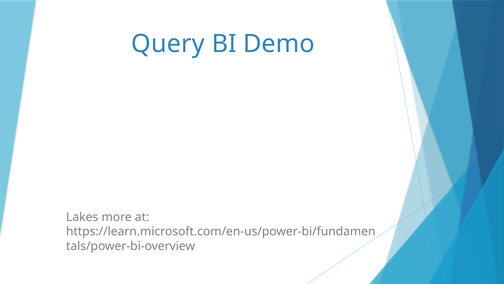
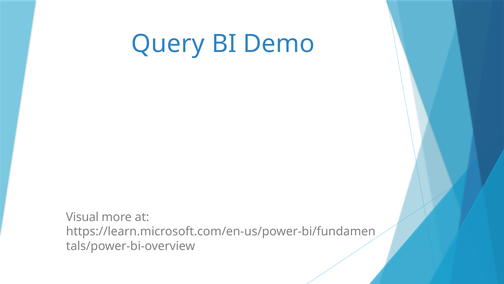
Lakes: Lakes -> Visual
